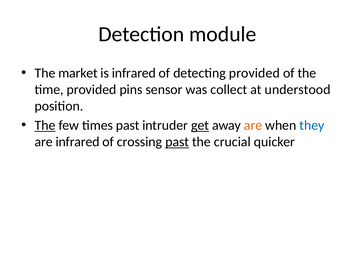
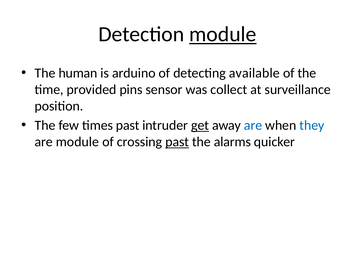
module at (223, 34) underline: none -> present
market: market -> human
is infrared: infrared -> arduino
detecting provided: provided -> available
understood: understood -> surveillance
The at (45, 125) underline: present -> none
are at (253, 125) colour: orange -> blue
are infrared: infrared -> module
crucial: crucial -> alarms
